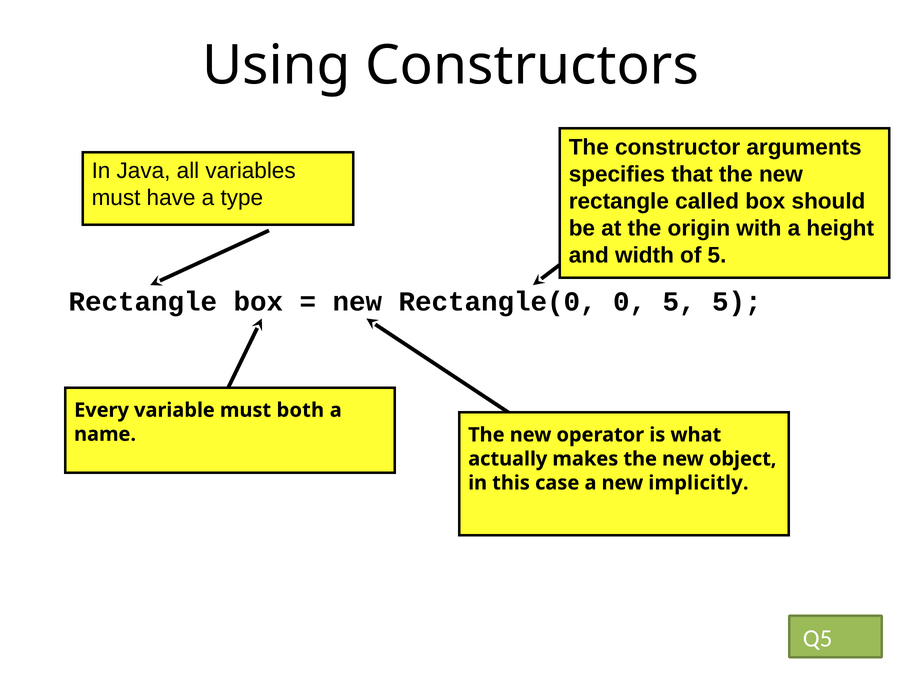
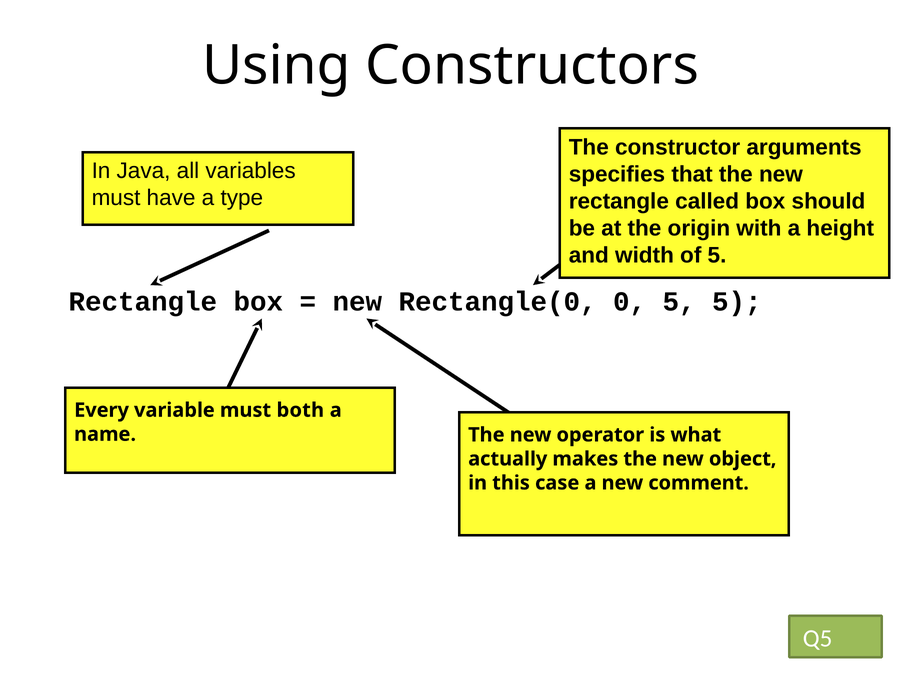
implicitly: implicitly -> comment
